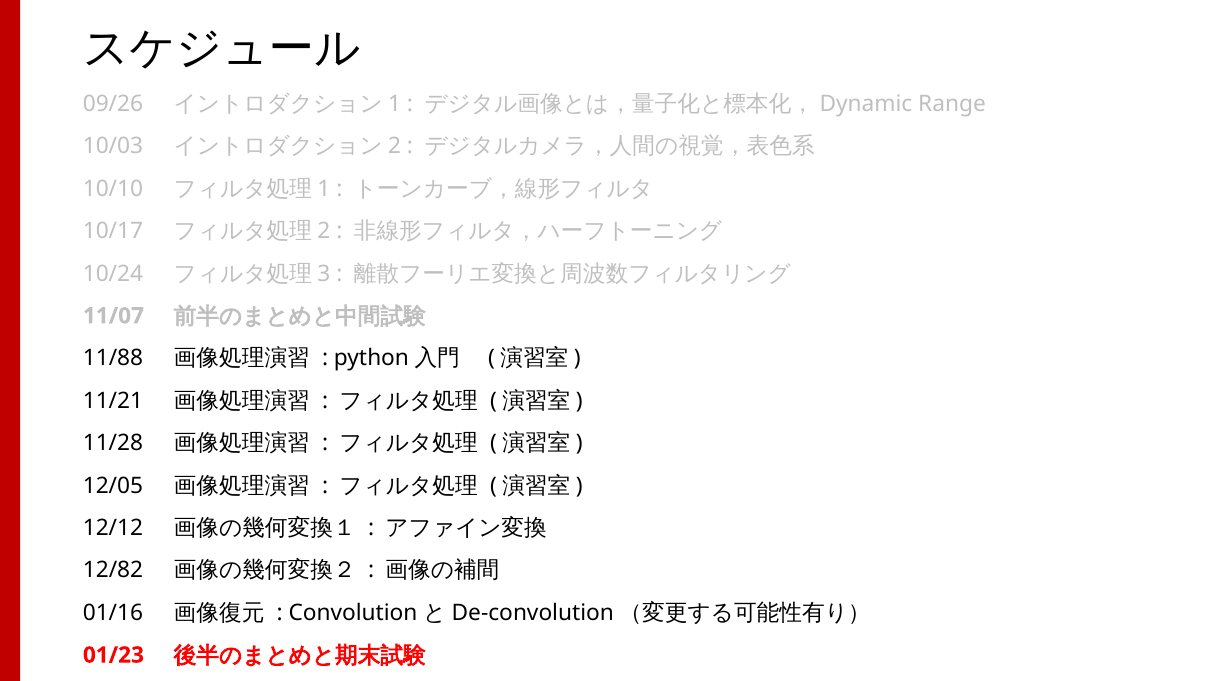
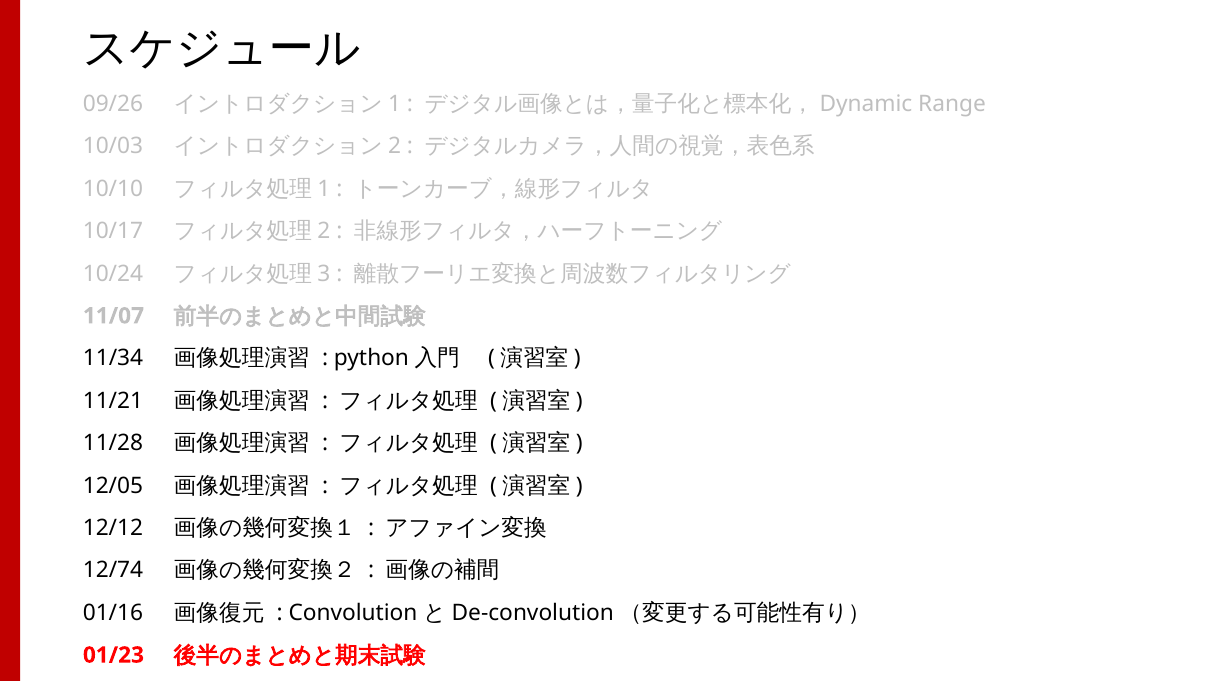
11/88: 11/88 -> 11/34
12/82: 12/82 -> 12/74
